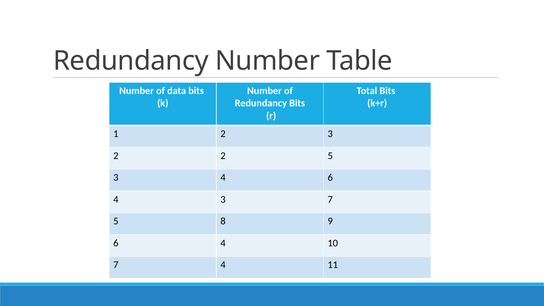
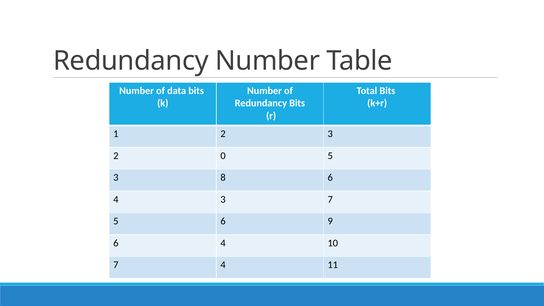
2 2: 2 -> 0
3 4: 4 -> 8
5 8: 8 -> 6
